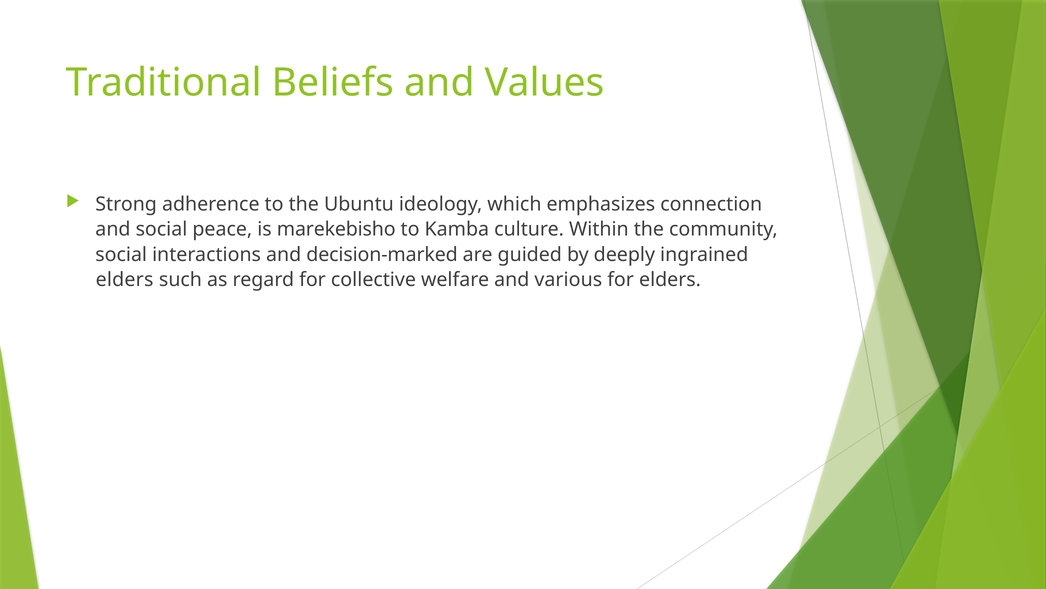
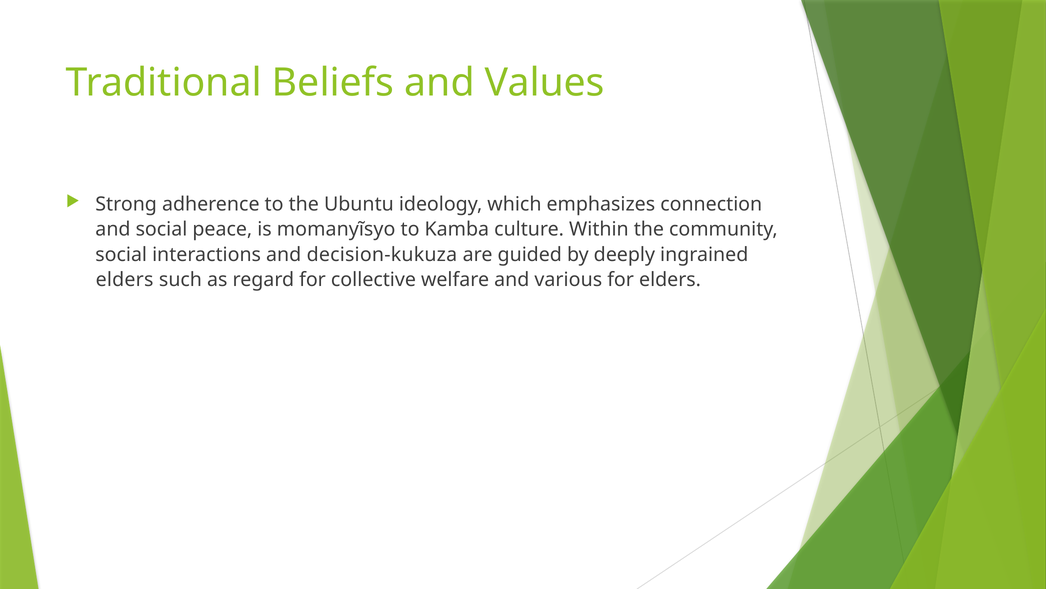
marekebisho: marekebisho -> momanyĩsyo
decision-marked: decision-marked -> decision-kukuza
